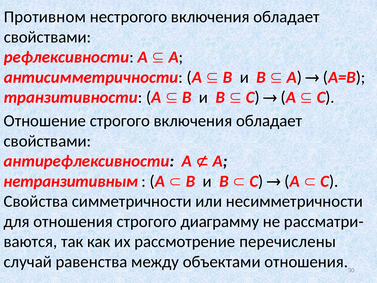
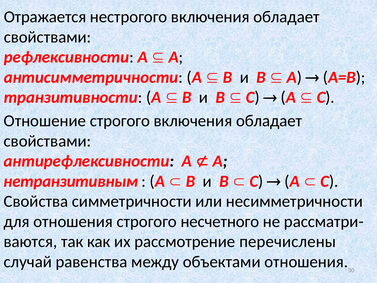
Противном: Противном -> Отражается
диаграмму: диаграмму -> несчетного
